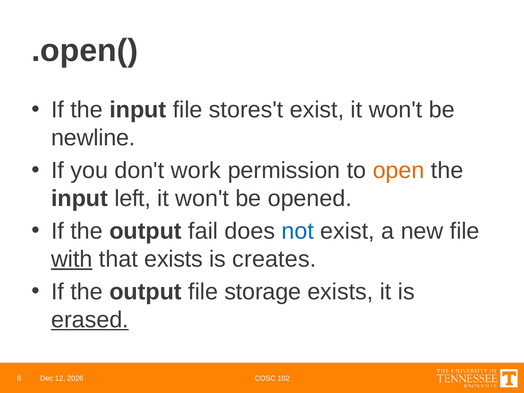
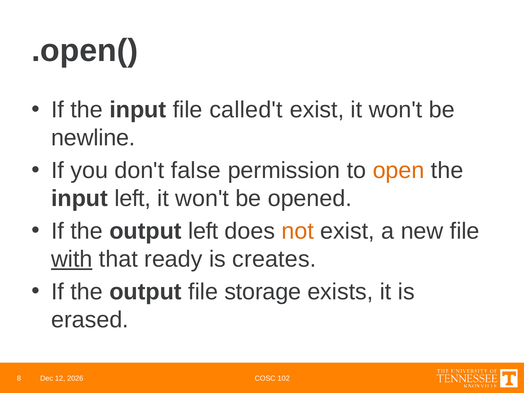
stores't: stores't -> called't
work: work -> false
output fail: fail -> left
not colour: blue -> orange
that exists: exists -> ready
erased underline: present -> none
